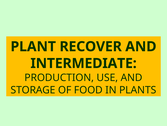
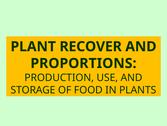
INTERMEDIATE: INTERMEDIATE -> PROPORTIONS
